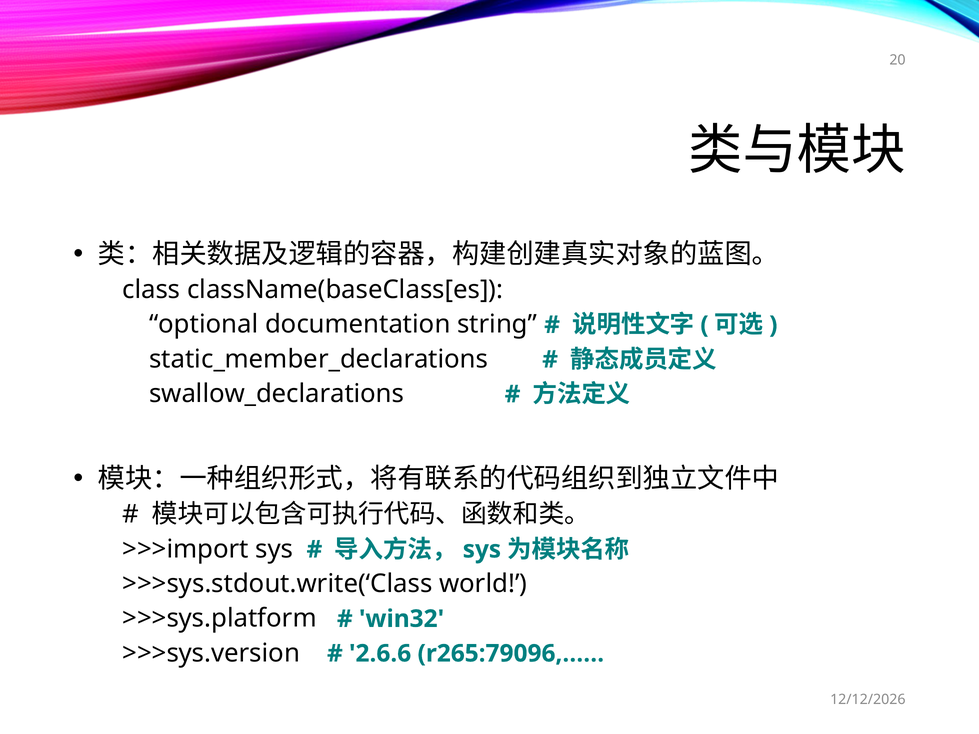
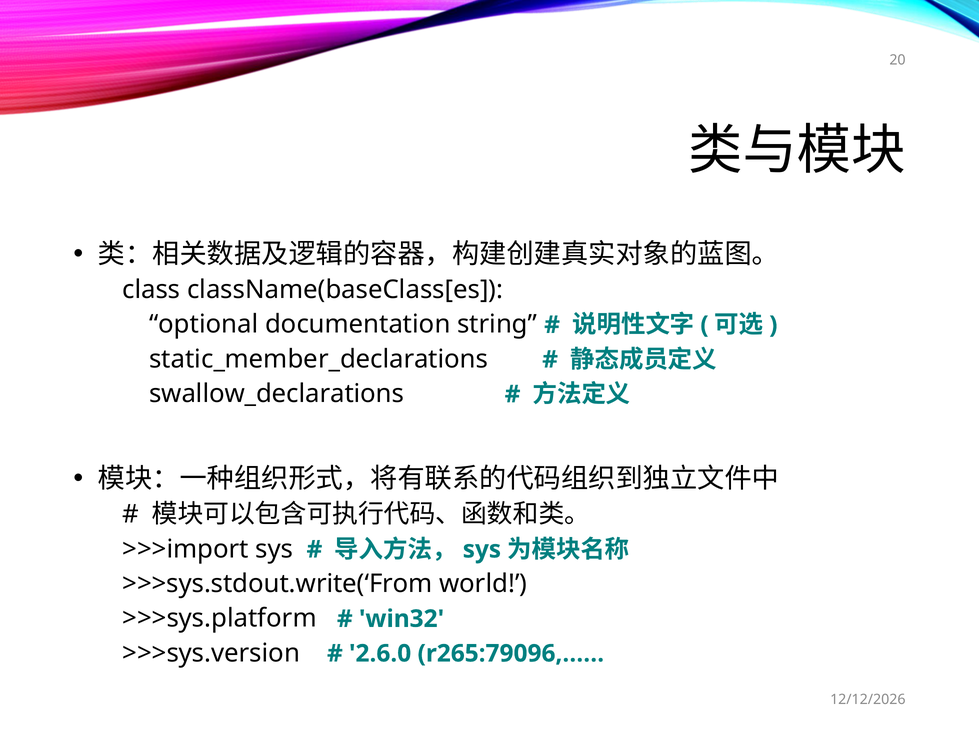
>>>sys.stdout.write(‘Class: >>>sys.stdout.write(‘Class -> >>>sys.stdout.write(‘From
2.6.6: 2.6.6 -> 2.6.0
